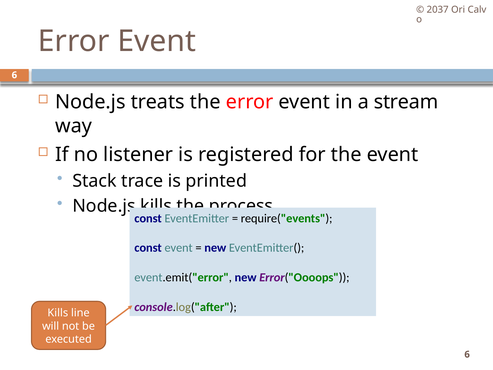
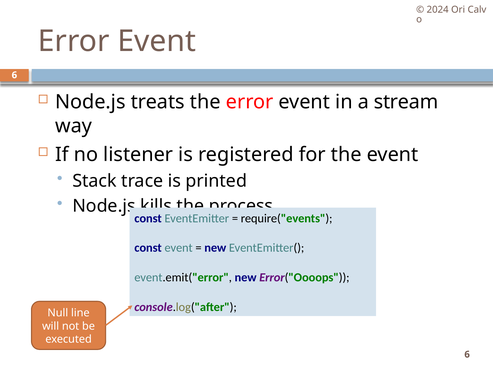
2037: 2037 -> 2024
Kills at (58, 313): Kills -> Null
